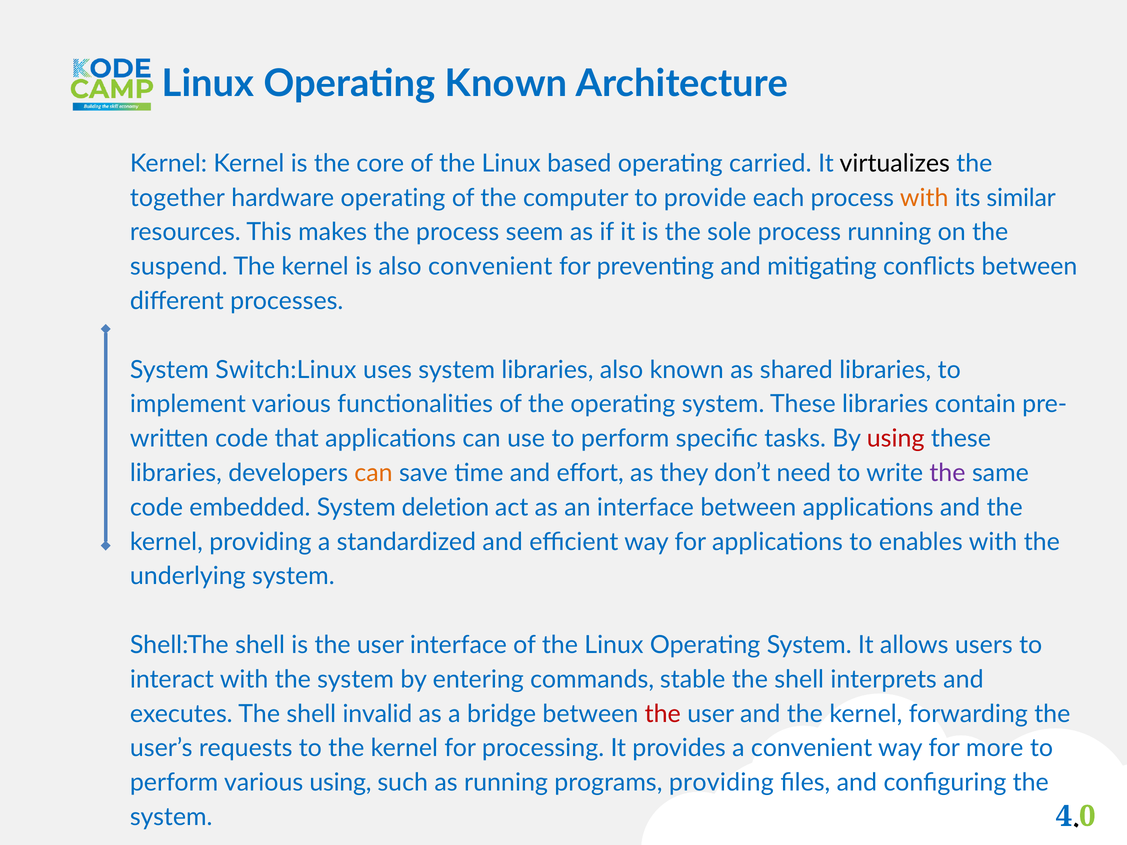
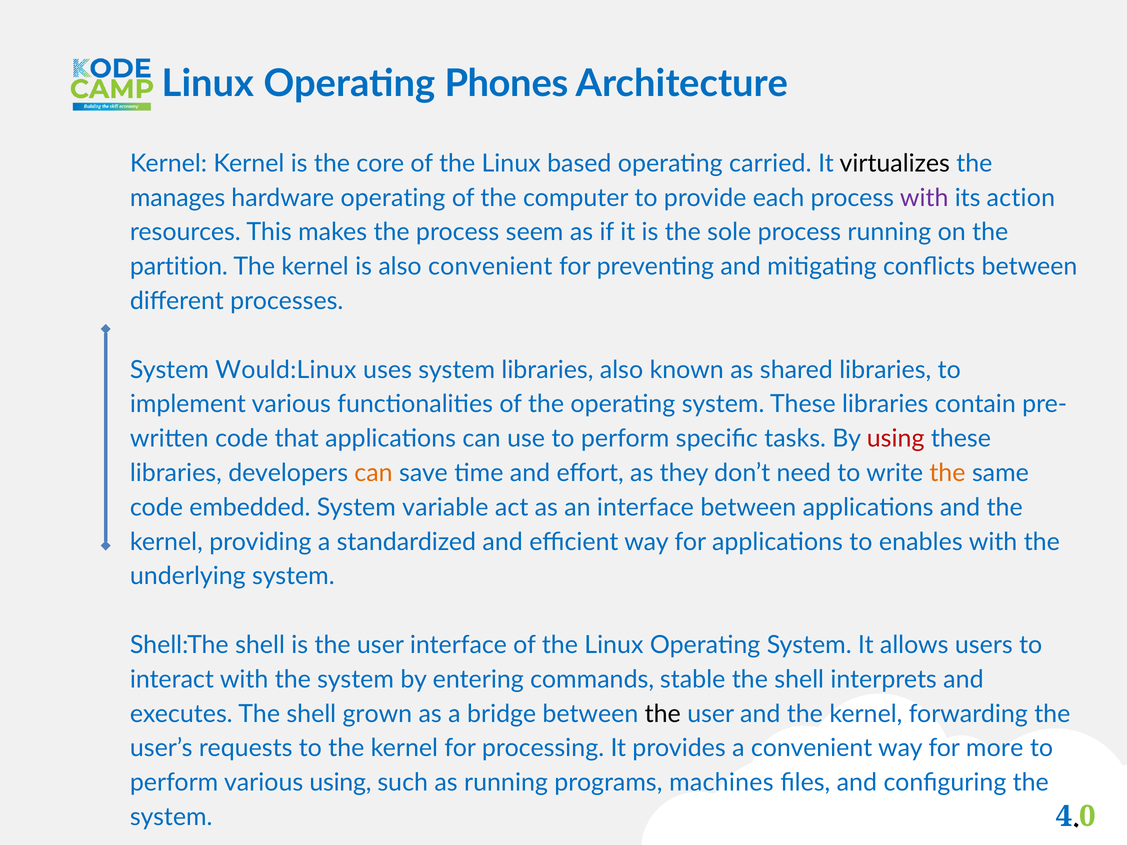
Operating Known: Known -> Phones
together: together -> manages
with at (924, 198) colour: orange -> purple
similar: similar -> action
suspend: suspend -> partition
Switch:Linux: Switch:Linux -> Would:Linux
the at (947, 473) colour: purple -> orange
deletion: deletion -> variable
invalid: invalid -> grown
the at (663, 714) colour: red -> black
programs providing: providing -> machines
